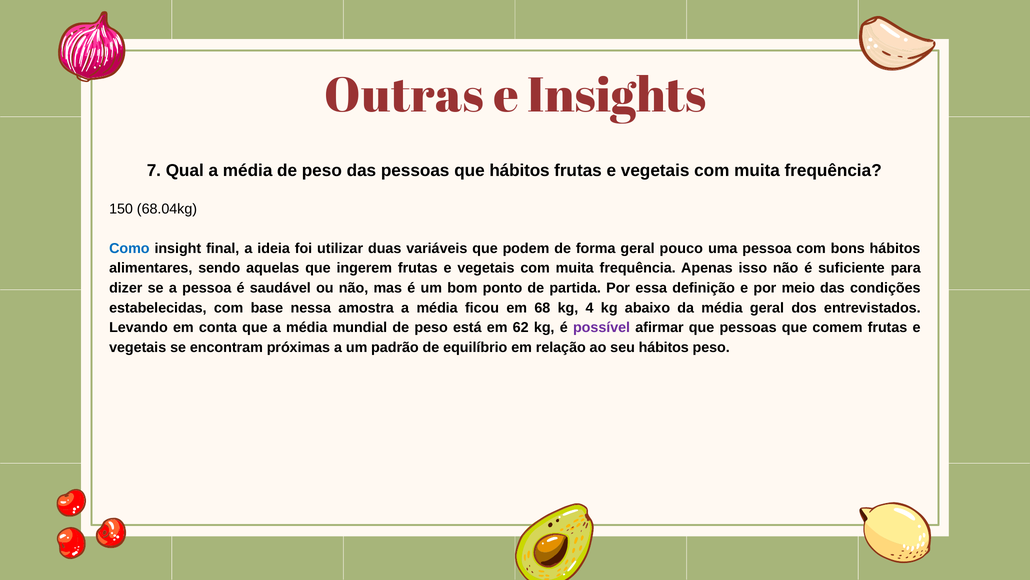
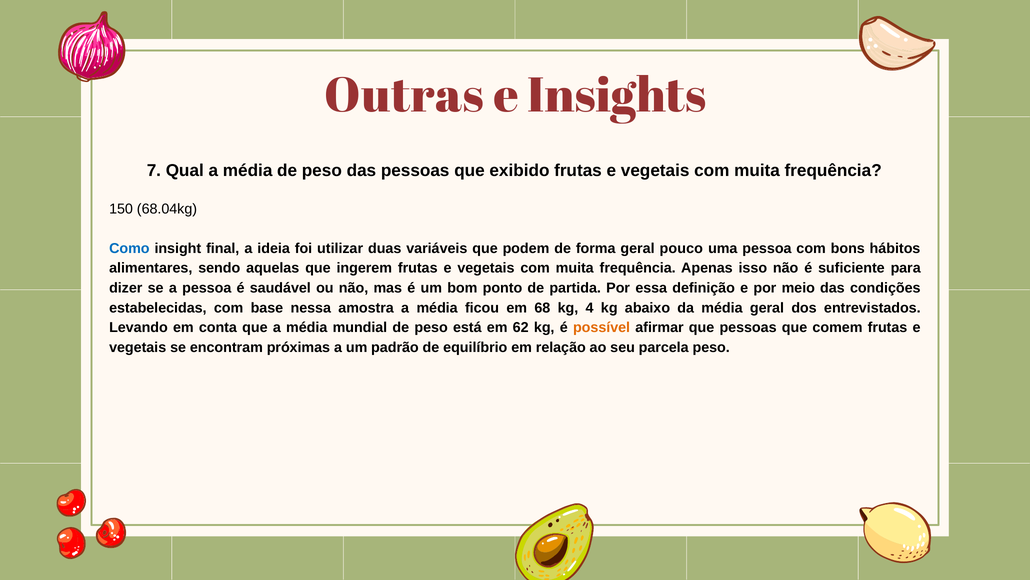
que hábitos: hábitos -> exibido
possível colour: purple -> orange
seu hábitos: hábitos -> parcela
